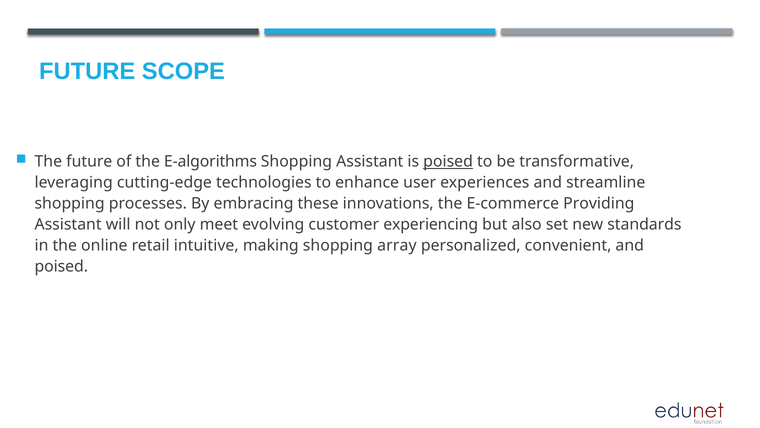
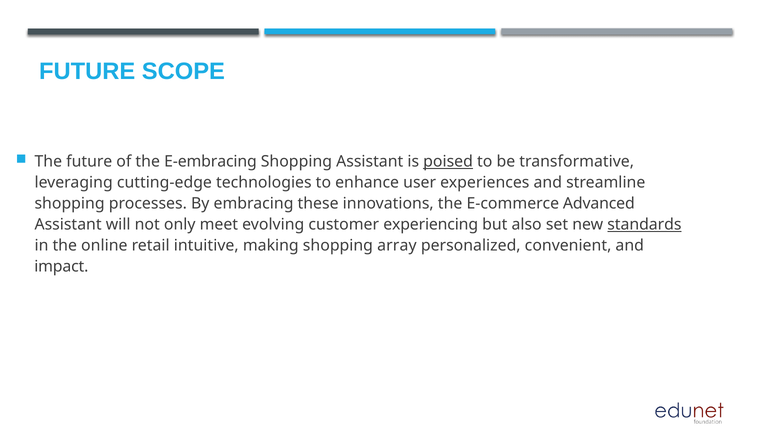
E-algorithms: E-algorithms -> E-embracing
Providing: Providing -> Advanced
standards underline: none -> present
poised at (61, 266): poised -> impact
